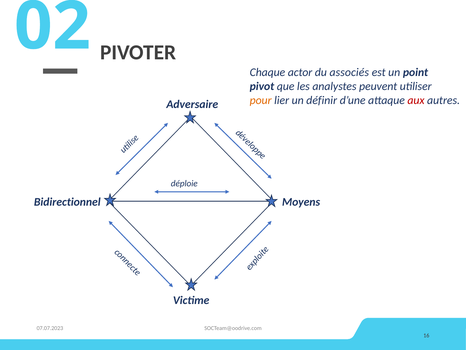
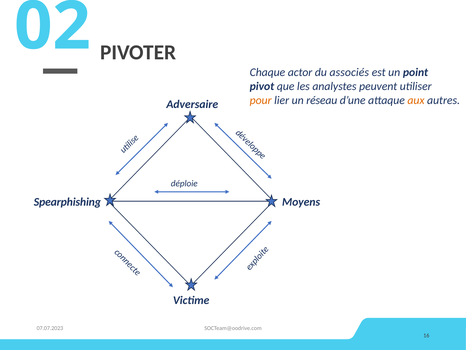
définir: définir -> réseau
aux colour: red -> orange
Bidirectionnel: Bidirectionnel -> Spearphishing
